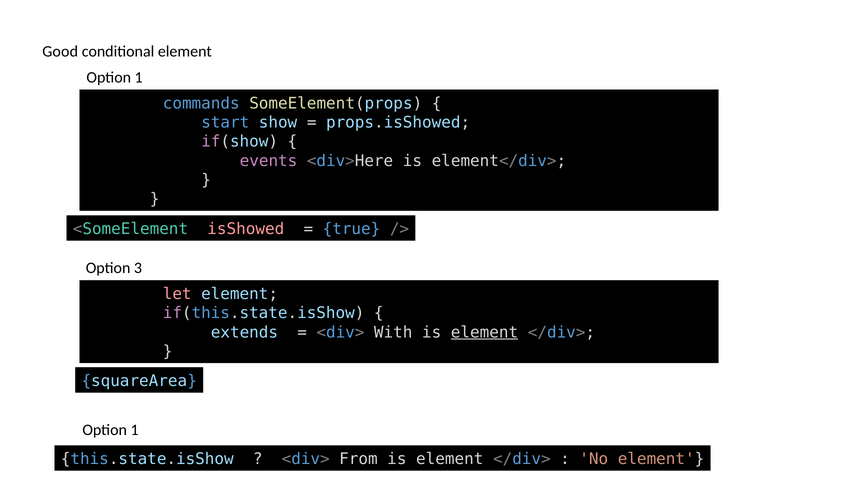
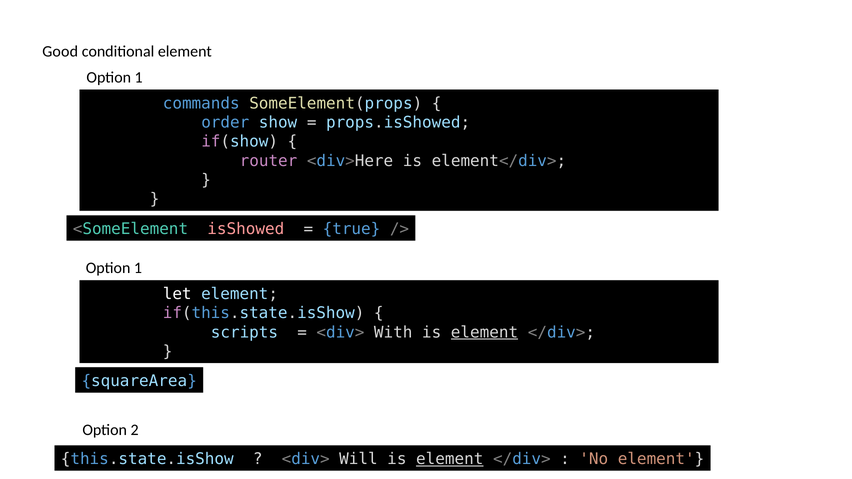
start: start -> order
events: events -> router
3 at (138, 268): 3 -> 1
let colour: pink -> white
extends: extends -> scripts
1 at (135, 430): 1 -> 2
From: From -> Will
element at (450, 459) underline: none -> present
